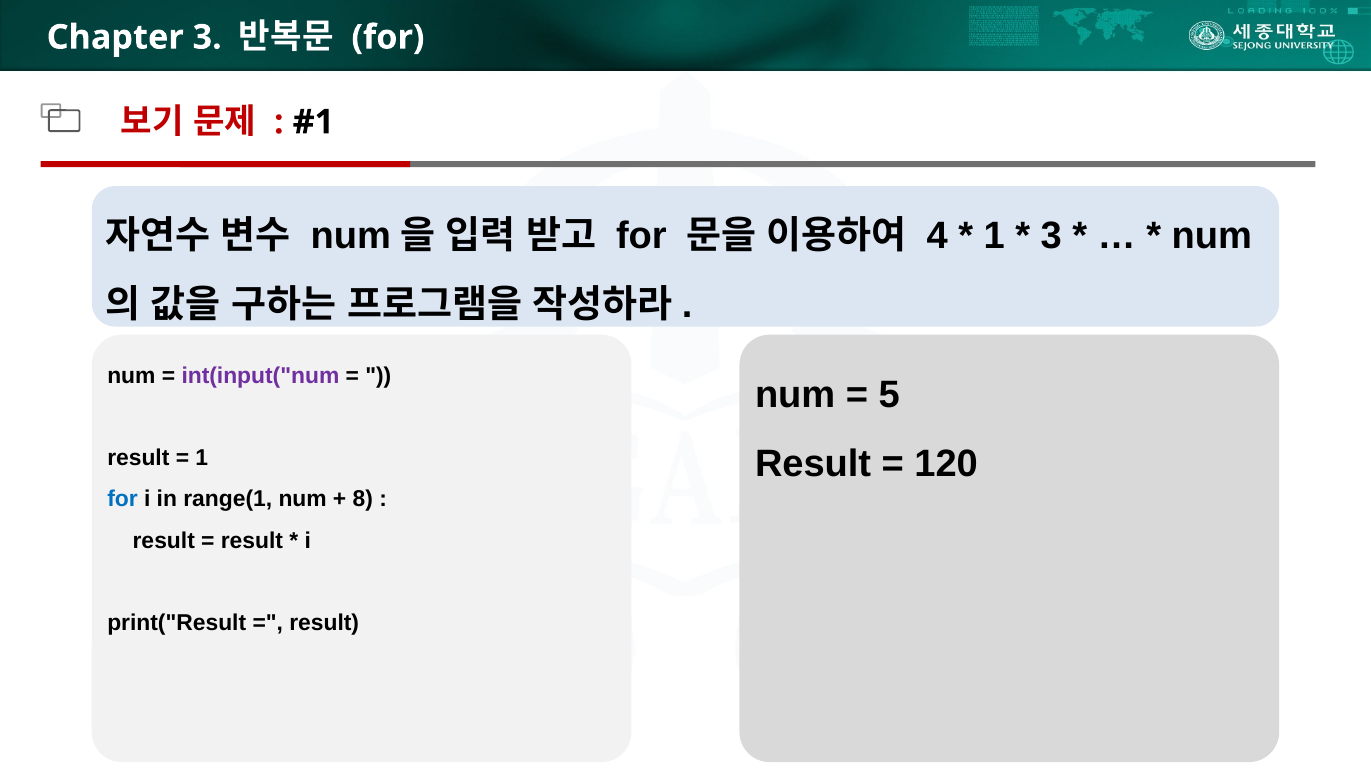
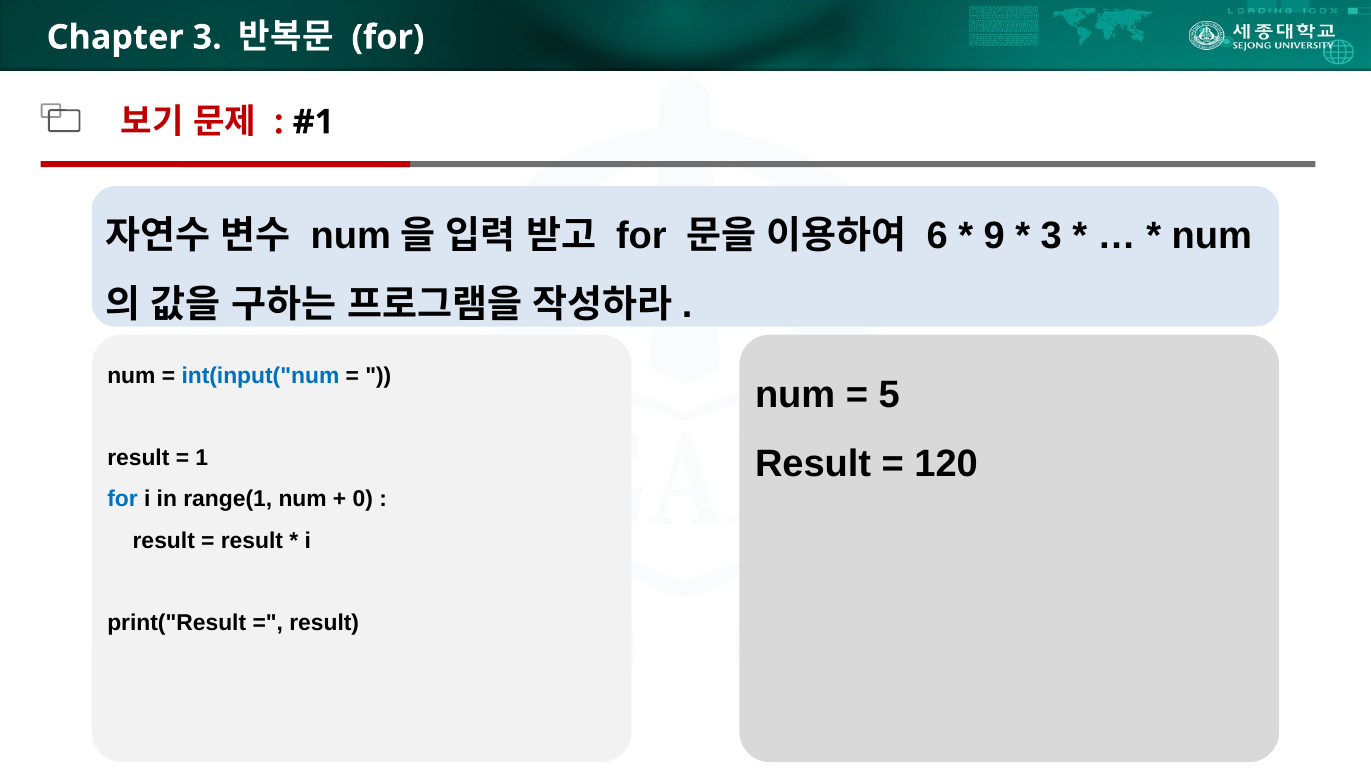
4: 4 -> 6
1 at (994, 236): 1 -> 9
int(input("num colour: purple -> blue
8: 8 -> 0
